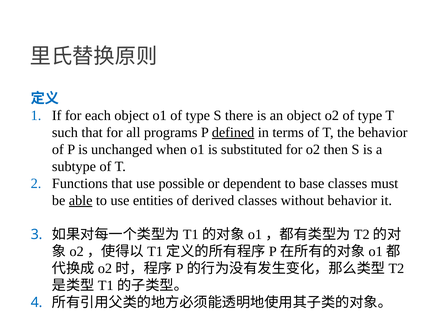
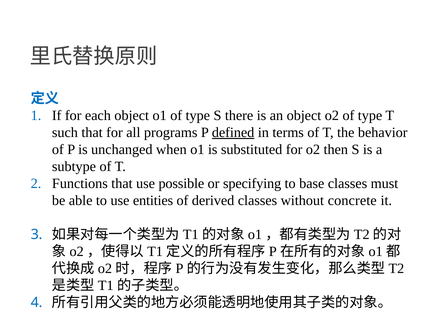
dependent: dependent -> specifying
able underline: present -> none
without behavior: behavior -> concrete
